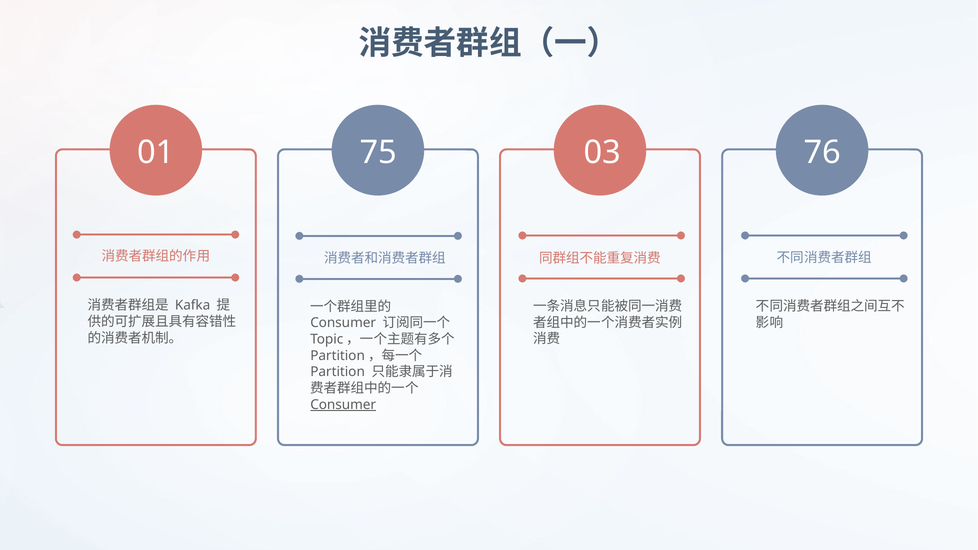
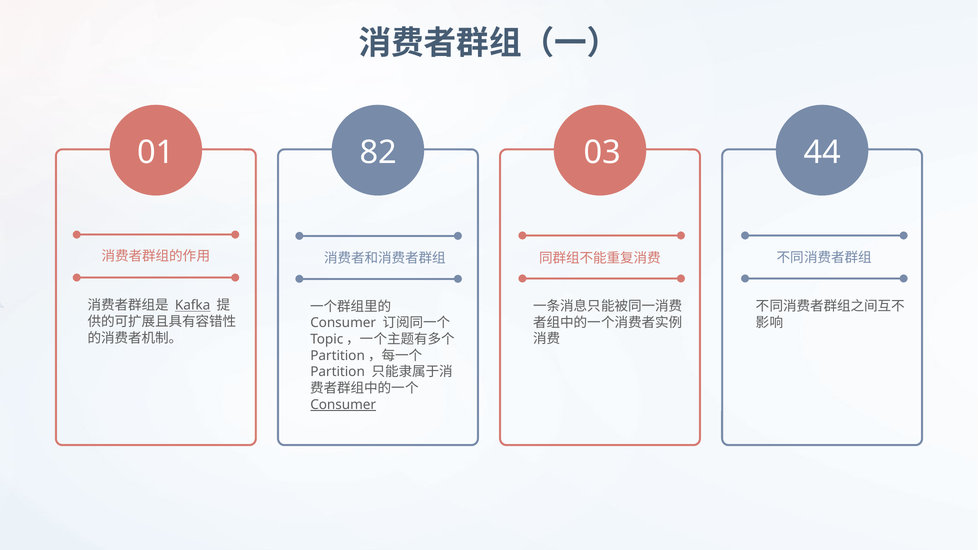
75: 75 -> 82
76: 76 -> 44
Kafka underline: none -> present
